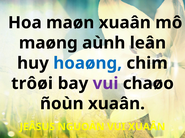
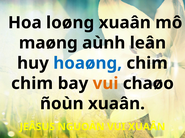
maøn: maøn -> loøng
trôøi at (32, 84): trôøi -> chim
vui at (106, 84) colour: purple -> orange
